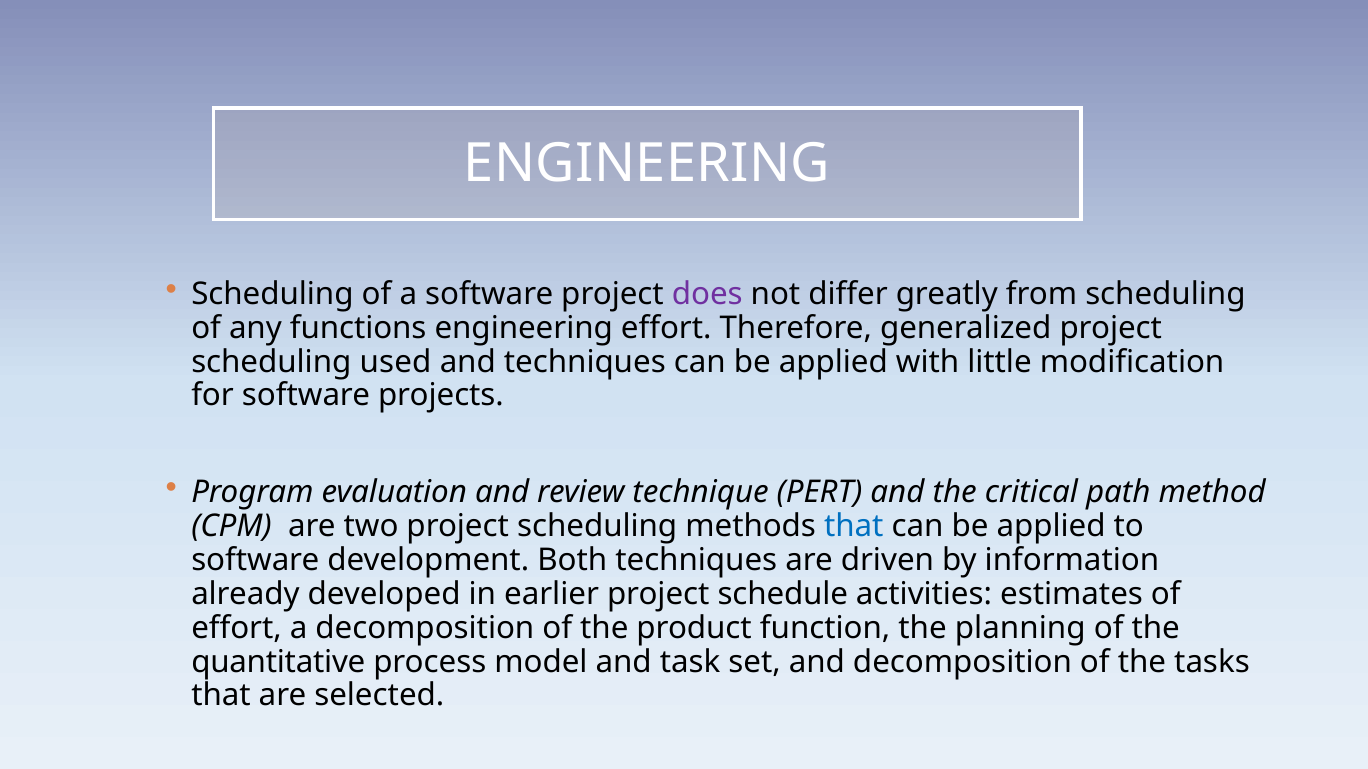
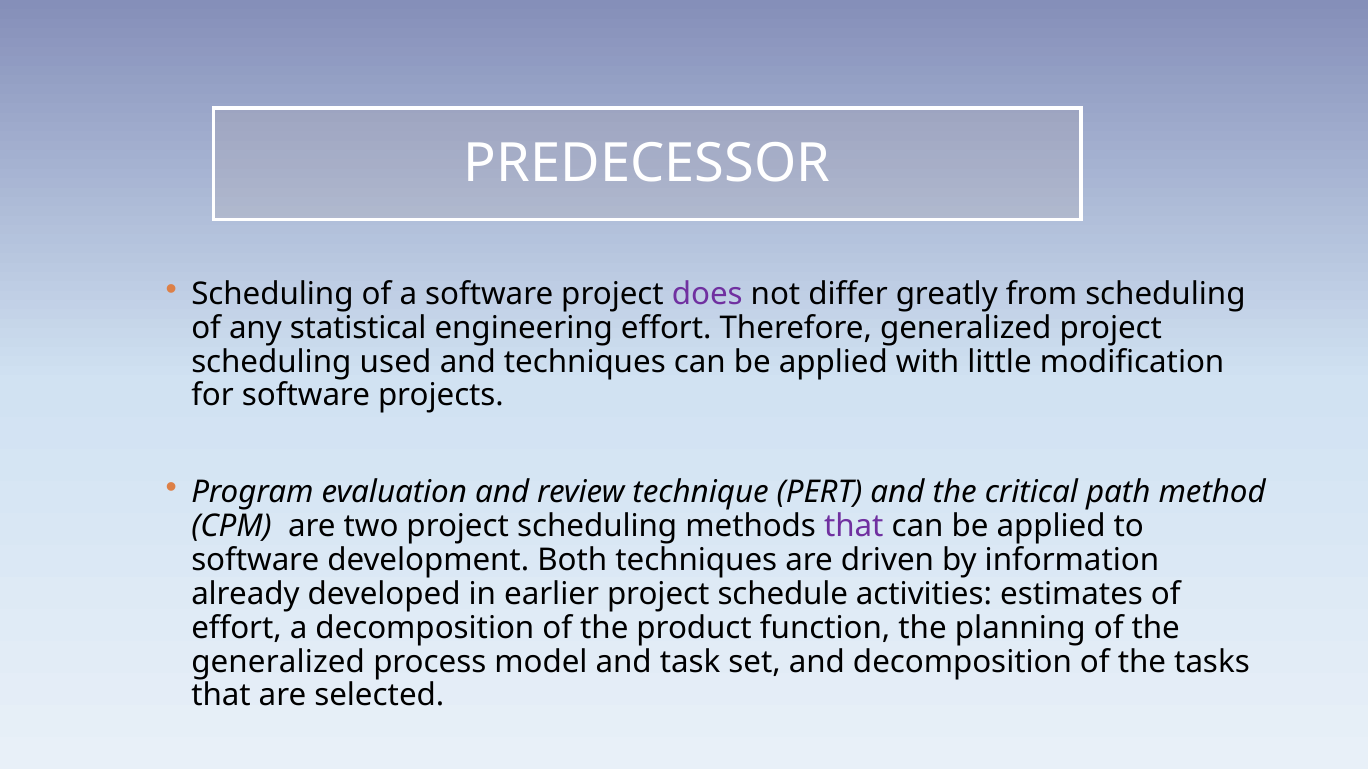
ENGINEERING at (647, 164): ENGINEERING -> PREDECESSOR
functions: functions -> statistical
that at (854, 527) colour: blue -> purple
quantitative at (278, 662): quantitative -> generalized
